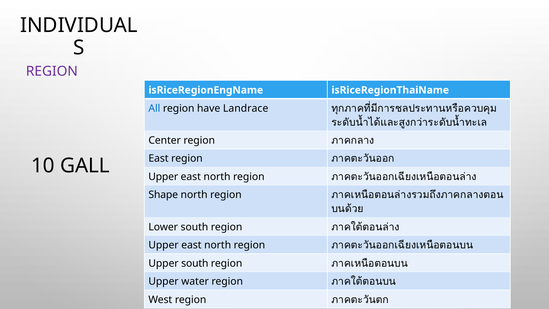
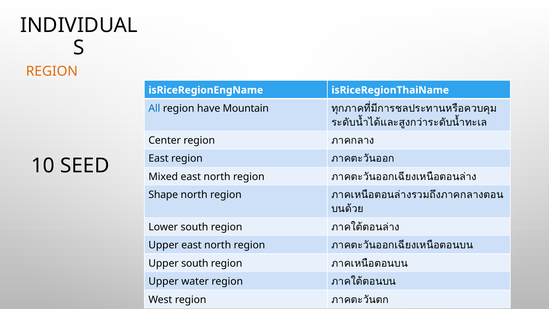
REGION at (52, 71) colour: purple -> orange
Landrace: Landrace -> Mountain
GALL: GALL -> SEED
Upper at (163, 177): Upper -> Mixed
